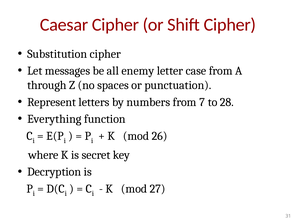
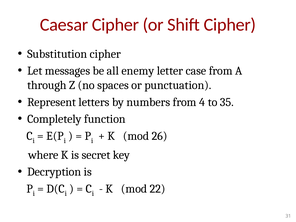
7: 7 -> 4
28: 28 -> 35
Everything: Everything -> Completely
27: 27 -> 22
